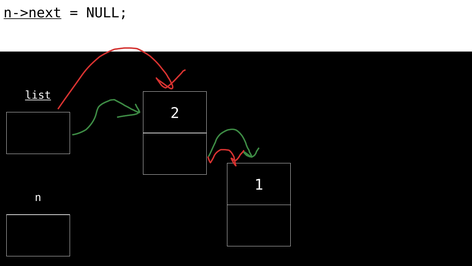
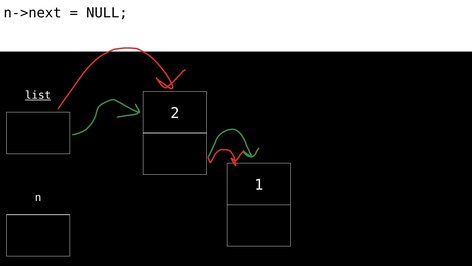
n->next underline: present -> none
